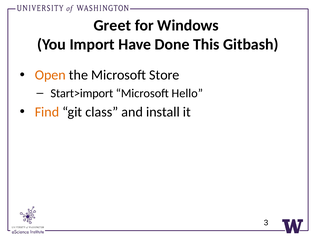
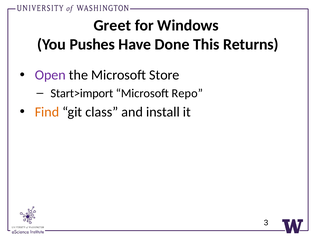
Import: Import -> Pushes
Gitbash: Gitbash -> Returns
Open colour: orange -> purple
Hello: Hello -> Repo
